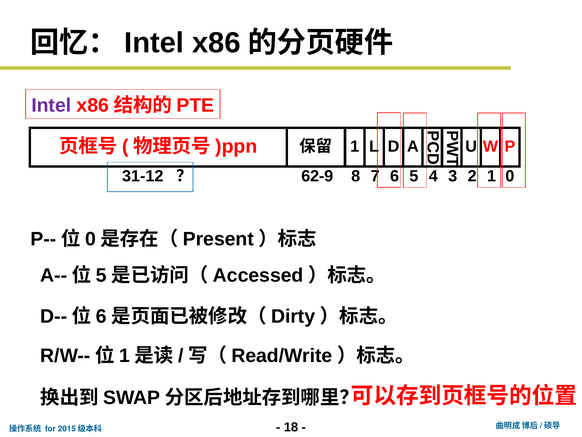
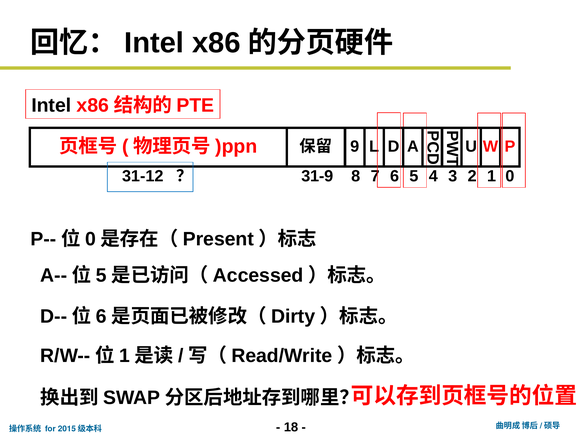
Intel at (51, 105) colour: purple -> black
1 at (355, 146): 1 -> 9
62-9: 62-9 -> 31-9
